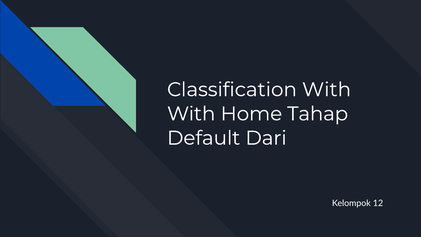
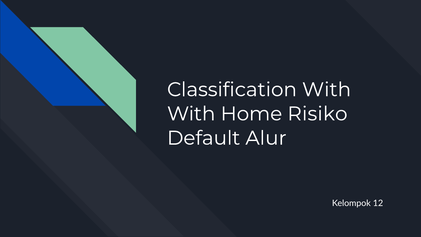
Tahap: Tahap -> Risiko
Dari: Dari -> Alur
